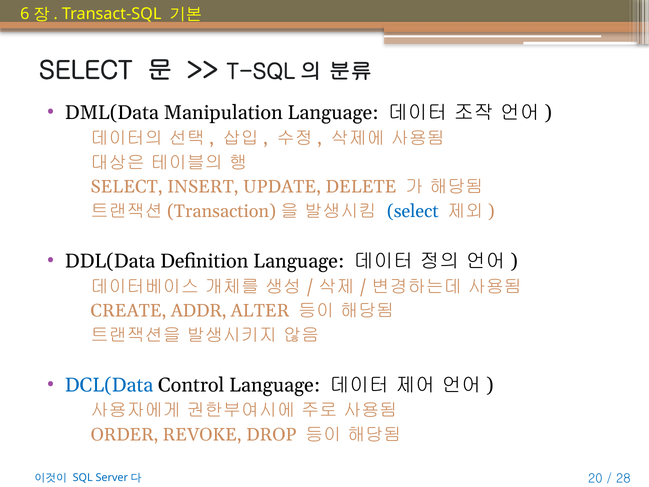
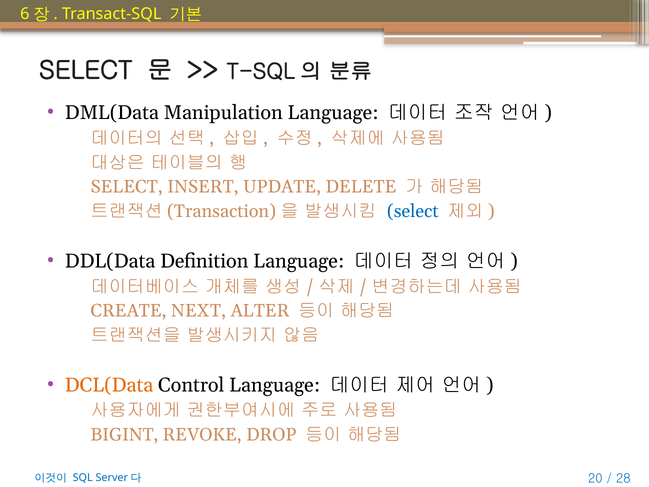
ADDR: ADDR -> NEXT
DCL(Data colour: blue -> orange
ORDER: ORDER -> BIGINT
